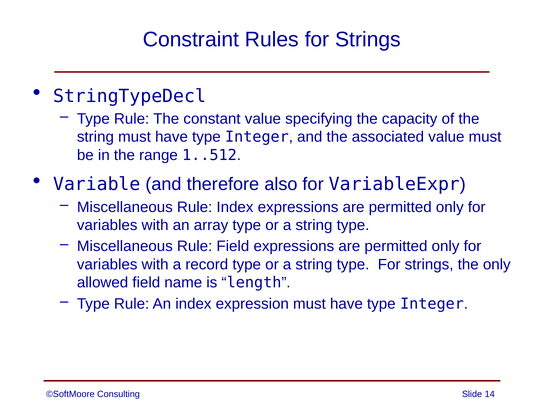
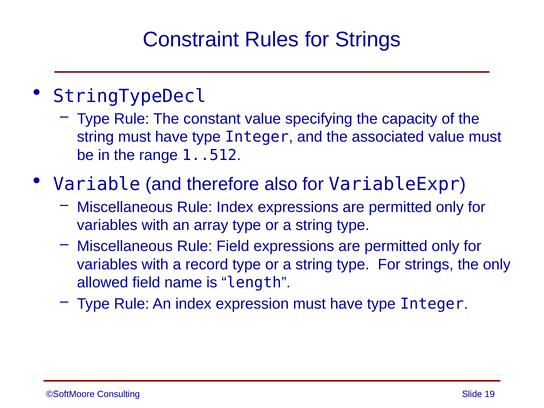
14: 14 -> 19
